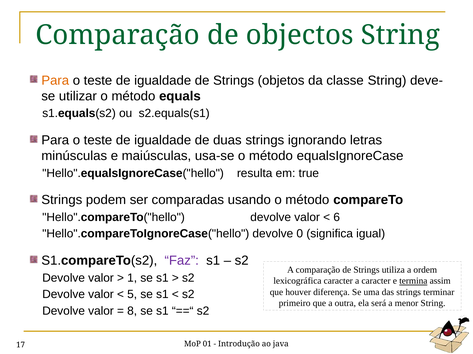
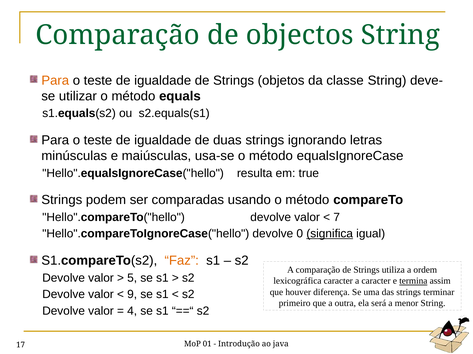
6: 6 -> 7
significa underline: none -> present
Faz colour: purple -> orange
1: 1 -> 5
5: 5 -> 9
8: 8 -> 4
